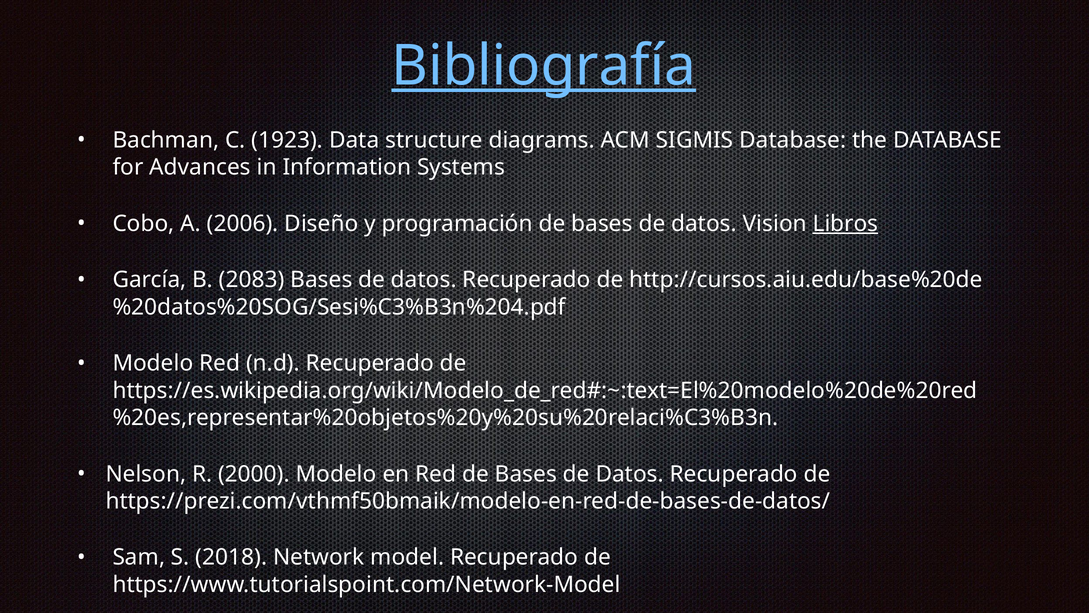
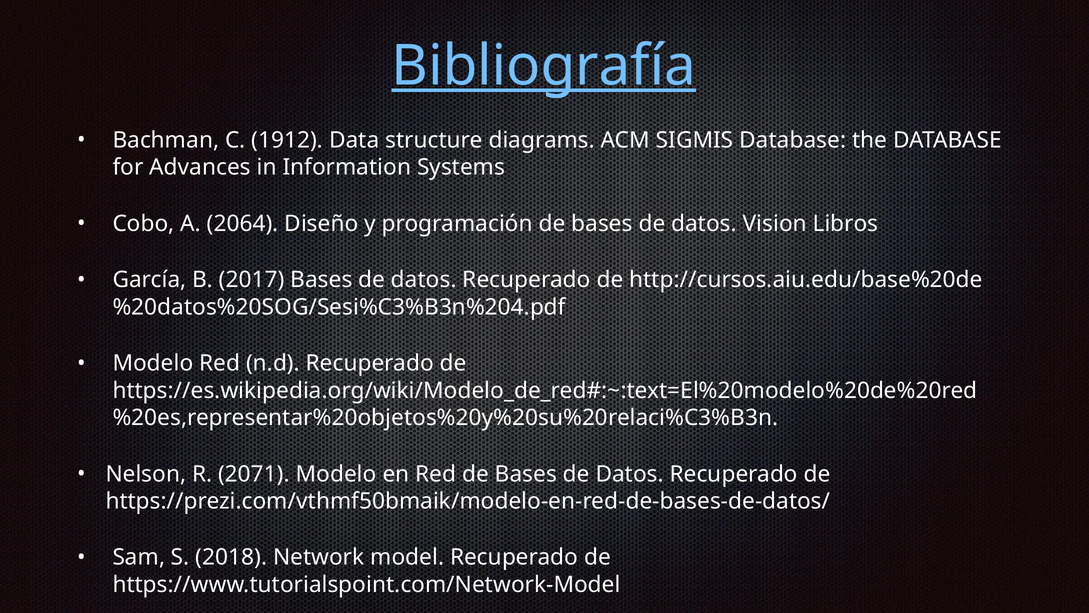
1923: 1923 -> 1912
2006: 2006 -> 2064
Libros underline: present -> none
2083: 2083 -> 2017
2000: 2000 -> 2071
